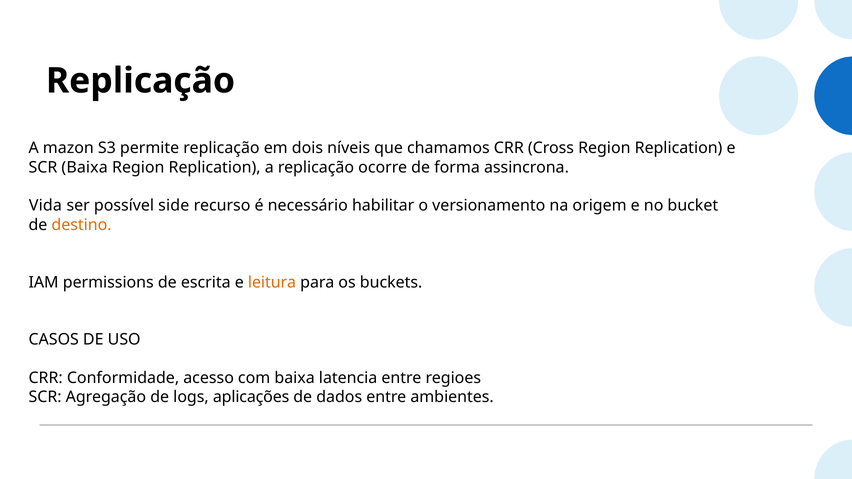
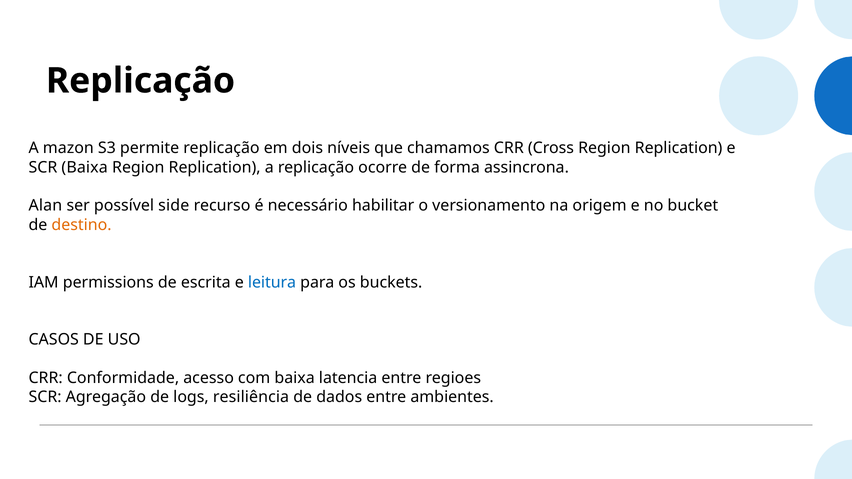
Vida: Vida -> Alan
leitura colour: orange -> blue
aplicações: aplicações -> resiliência
